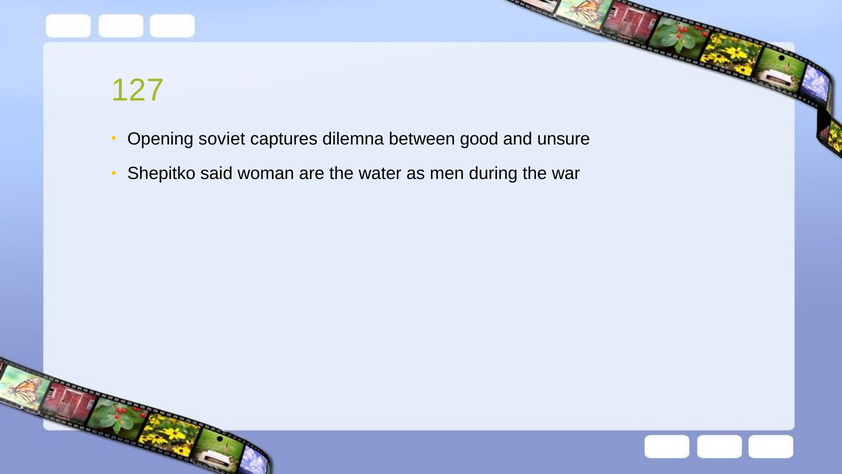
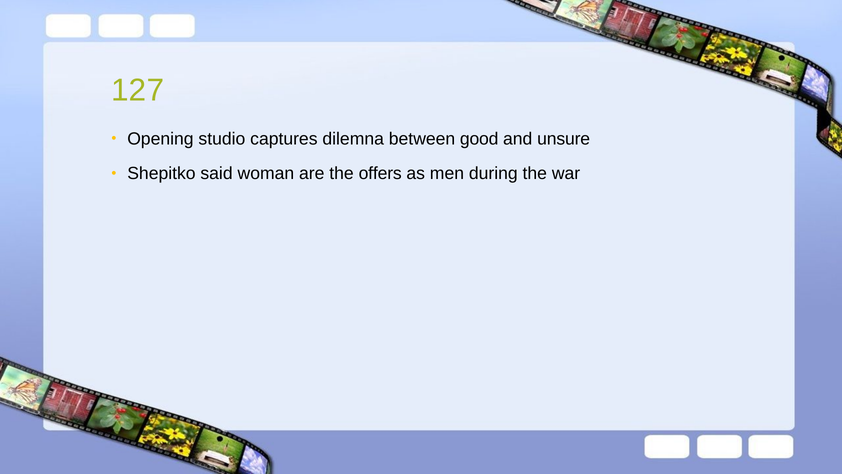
soviet: soviet -> studio
water: water -> offers
